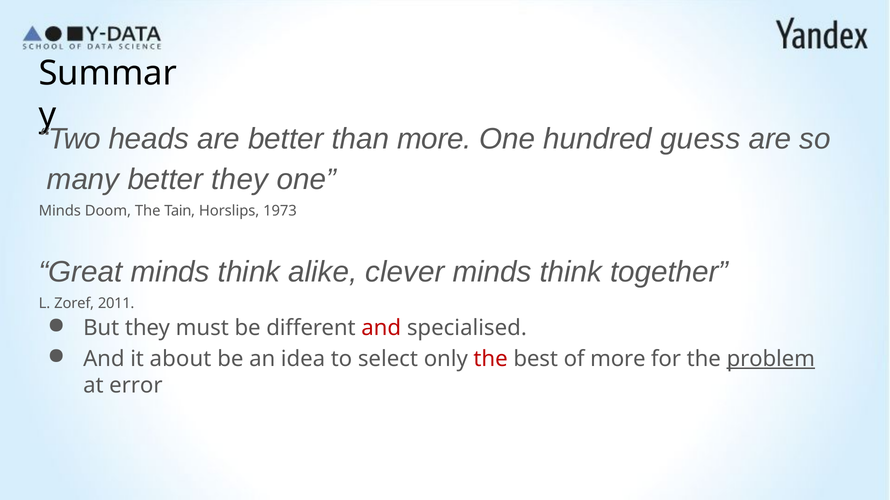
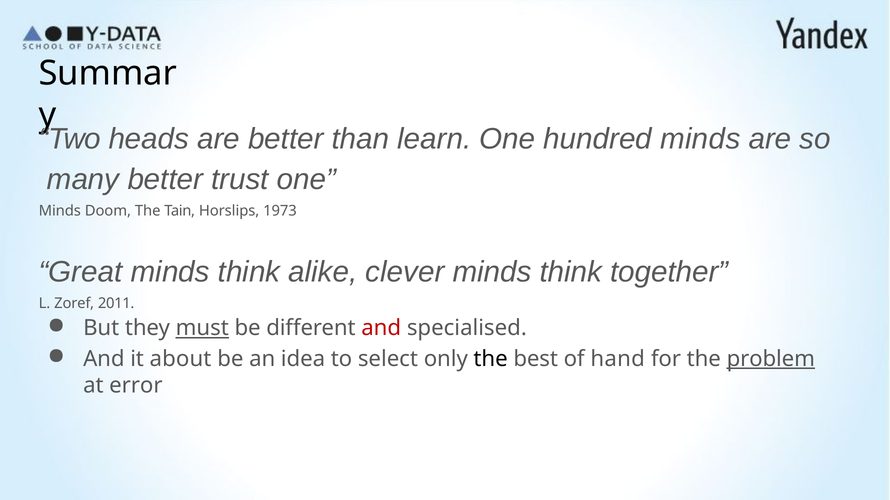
than more: more -> learn
hundred guess: guess -> minds
better they: they -> trust
must underline: none -> present
the at (491, 359) colour: red -> black
of more: more -> hand
